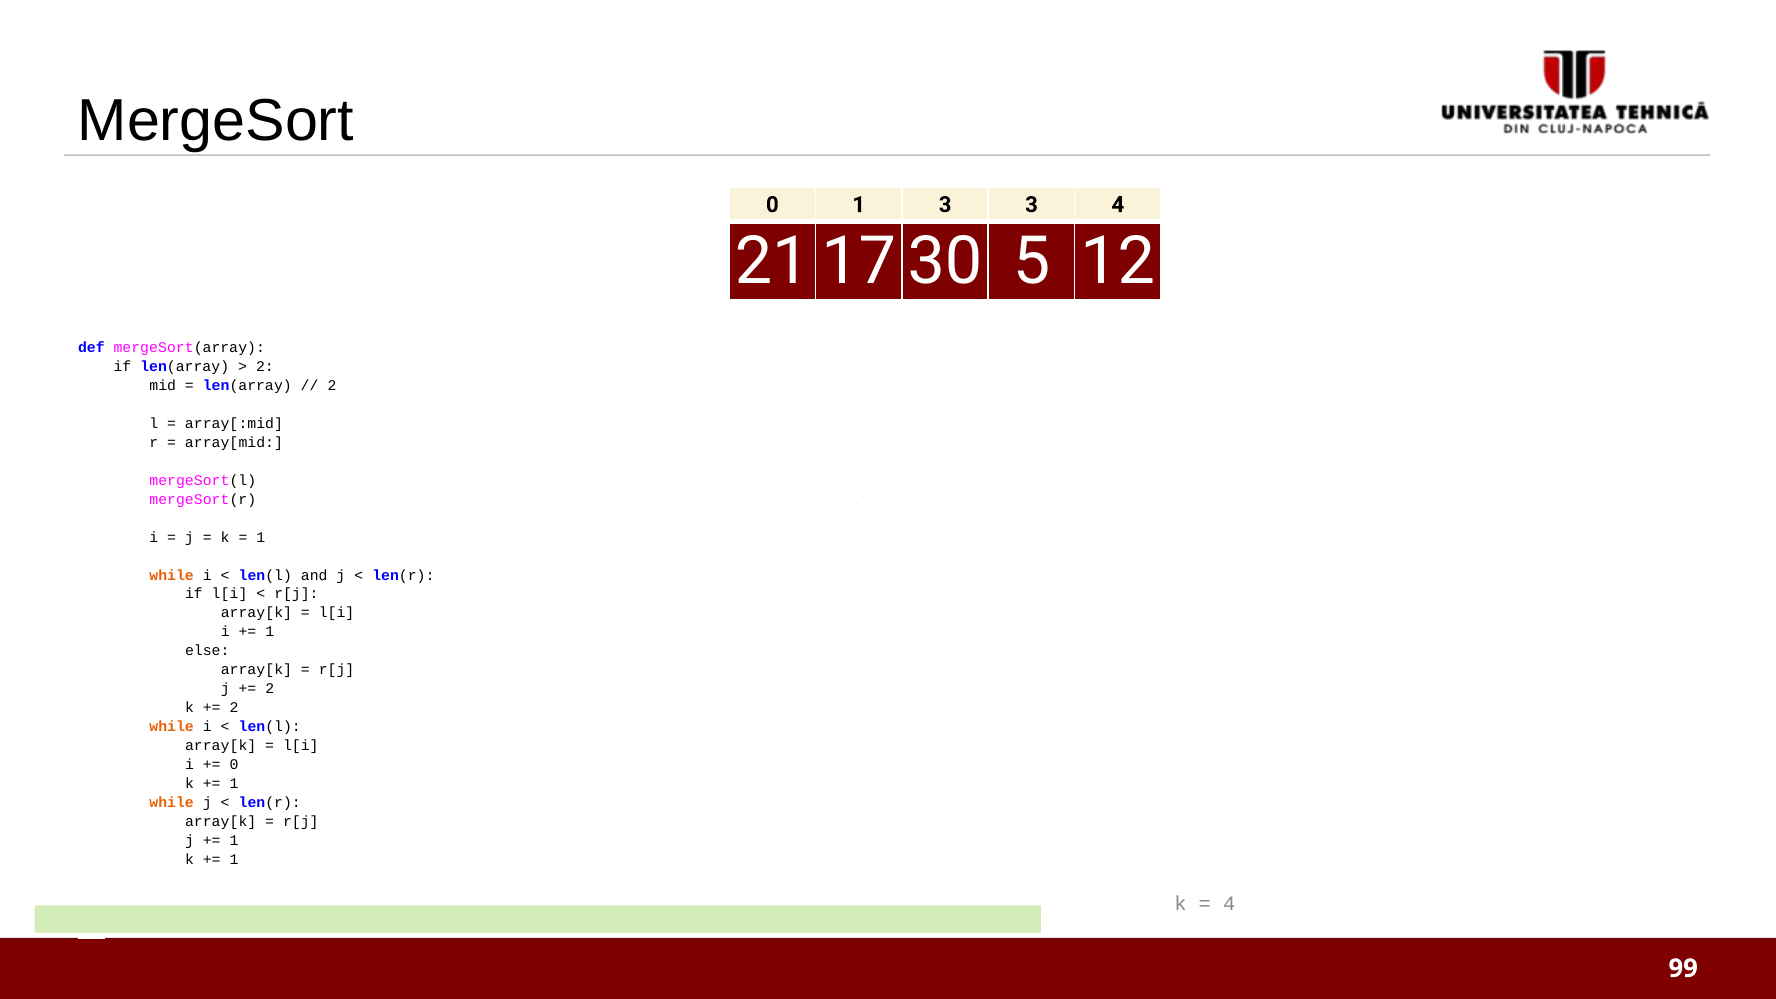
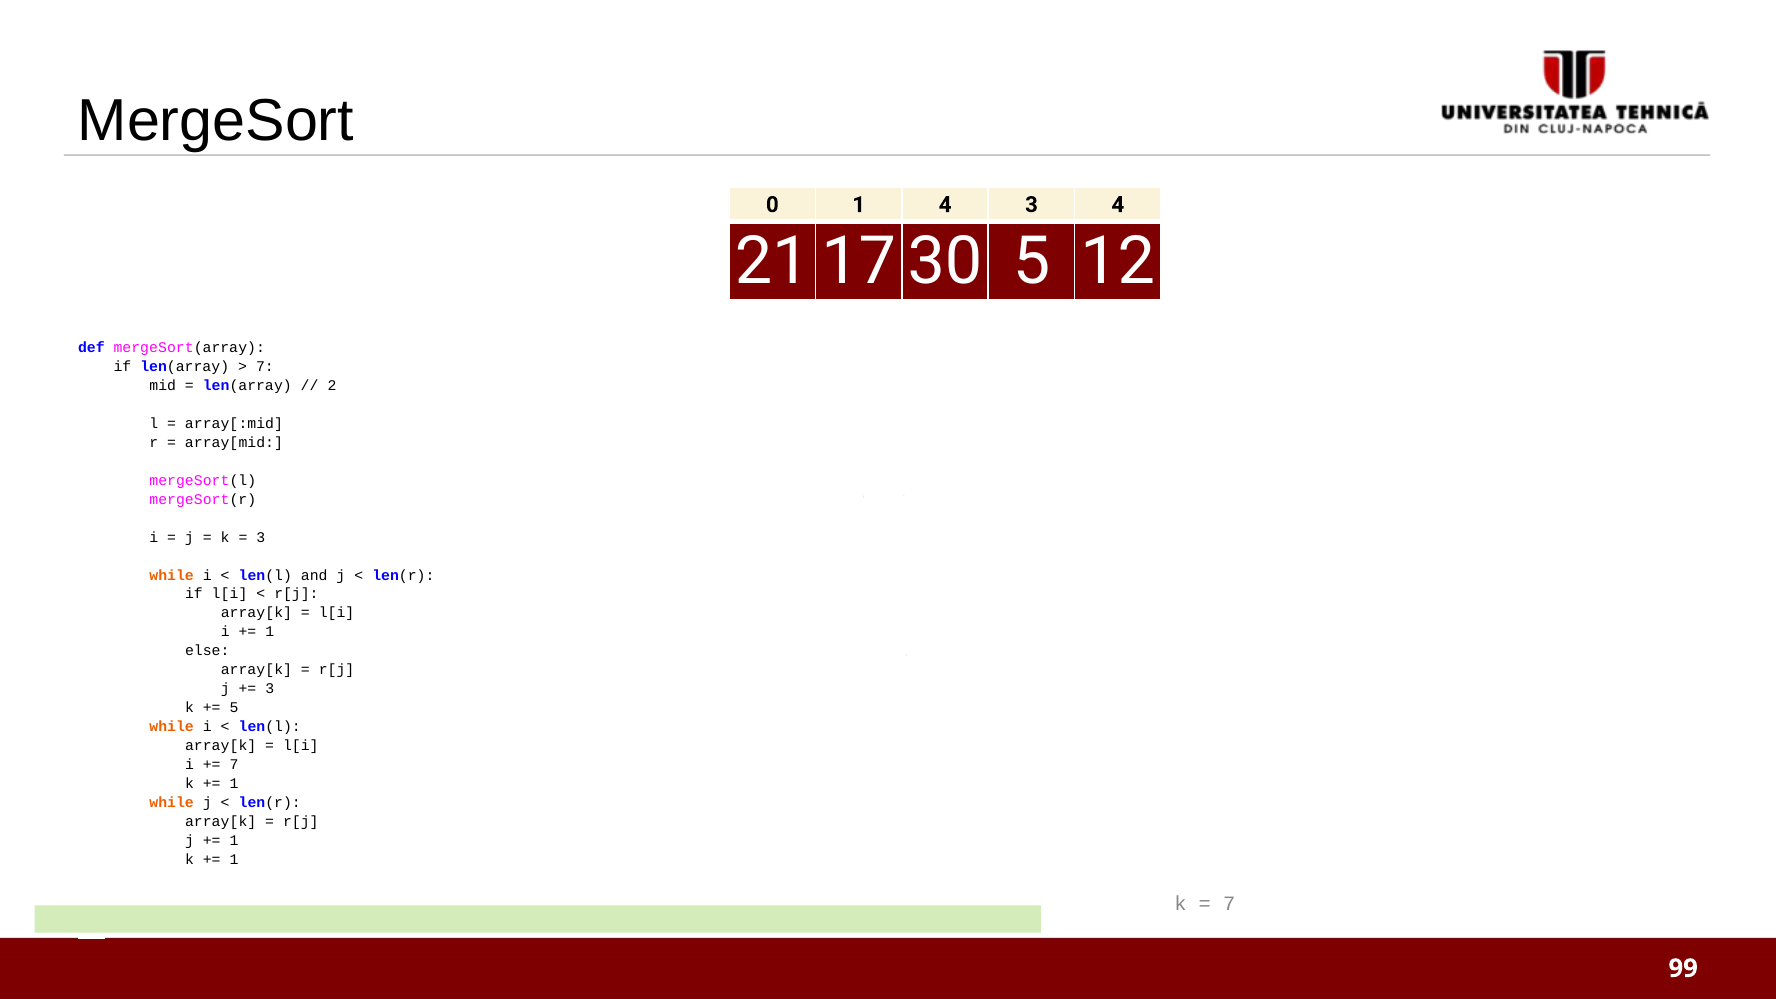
1 3: 3 -> 4
2 at (265, 367): 2 -> 7
1 at (261, 537): 1 -> 3
2 at (270, 689): 2 -> 3
2 at (234, 708): 2 -> 5
0 at (234, 764): 0 -> 7
4 at (1229, 904): 4 -> 7
